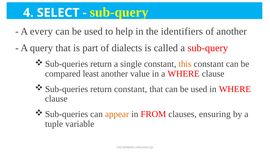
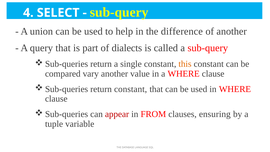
every: every -> union
identifiers: identifiers -> difference
least: least -> vary
appear colour: orange -> red
